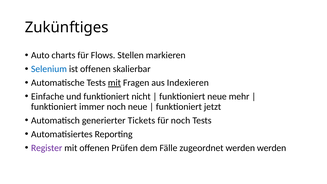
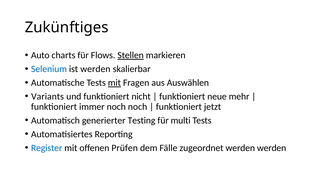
Stellen underline: none -> present
ist offenen: offenen -> werden
Indexieren: Indexieren -> Auswählen
Einfache: Einfache -> Variants
noch neue: neue -> noch
Tickets: Tickets -> Testing
für noch: noch -> multi
Register colour: purple -> blue
